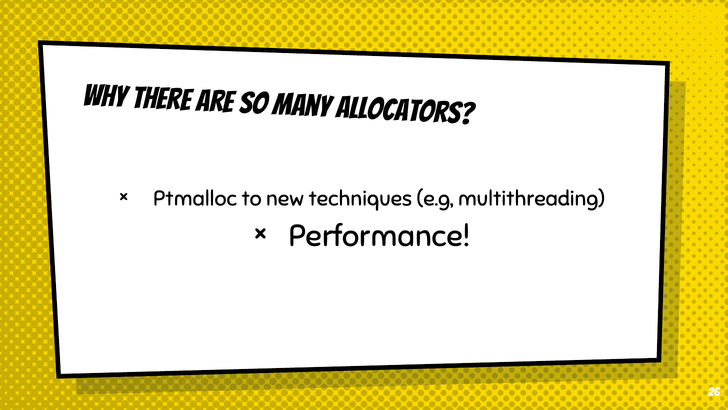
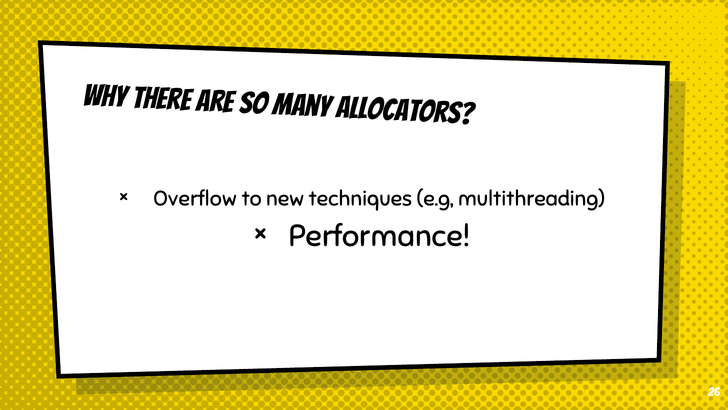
Ptmalloc: Ptmalloc -> Overflow
